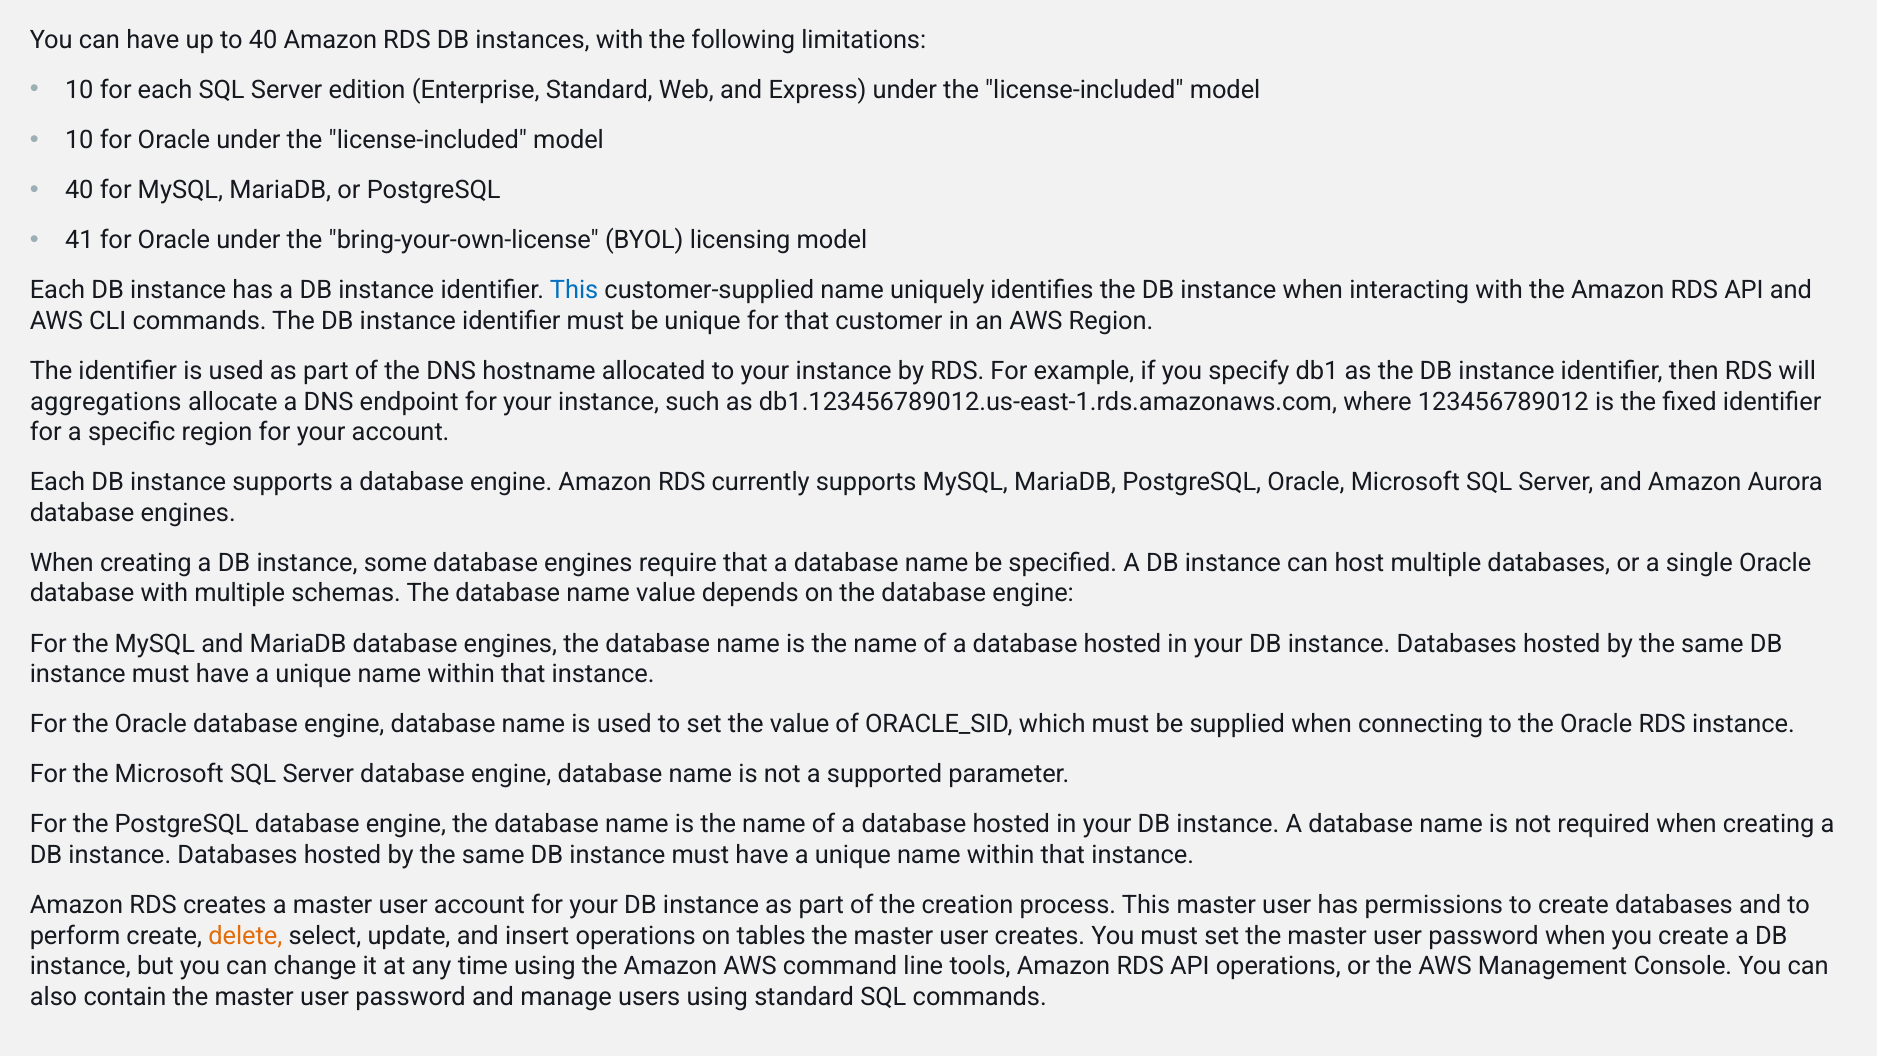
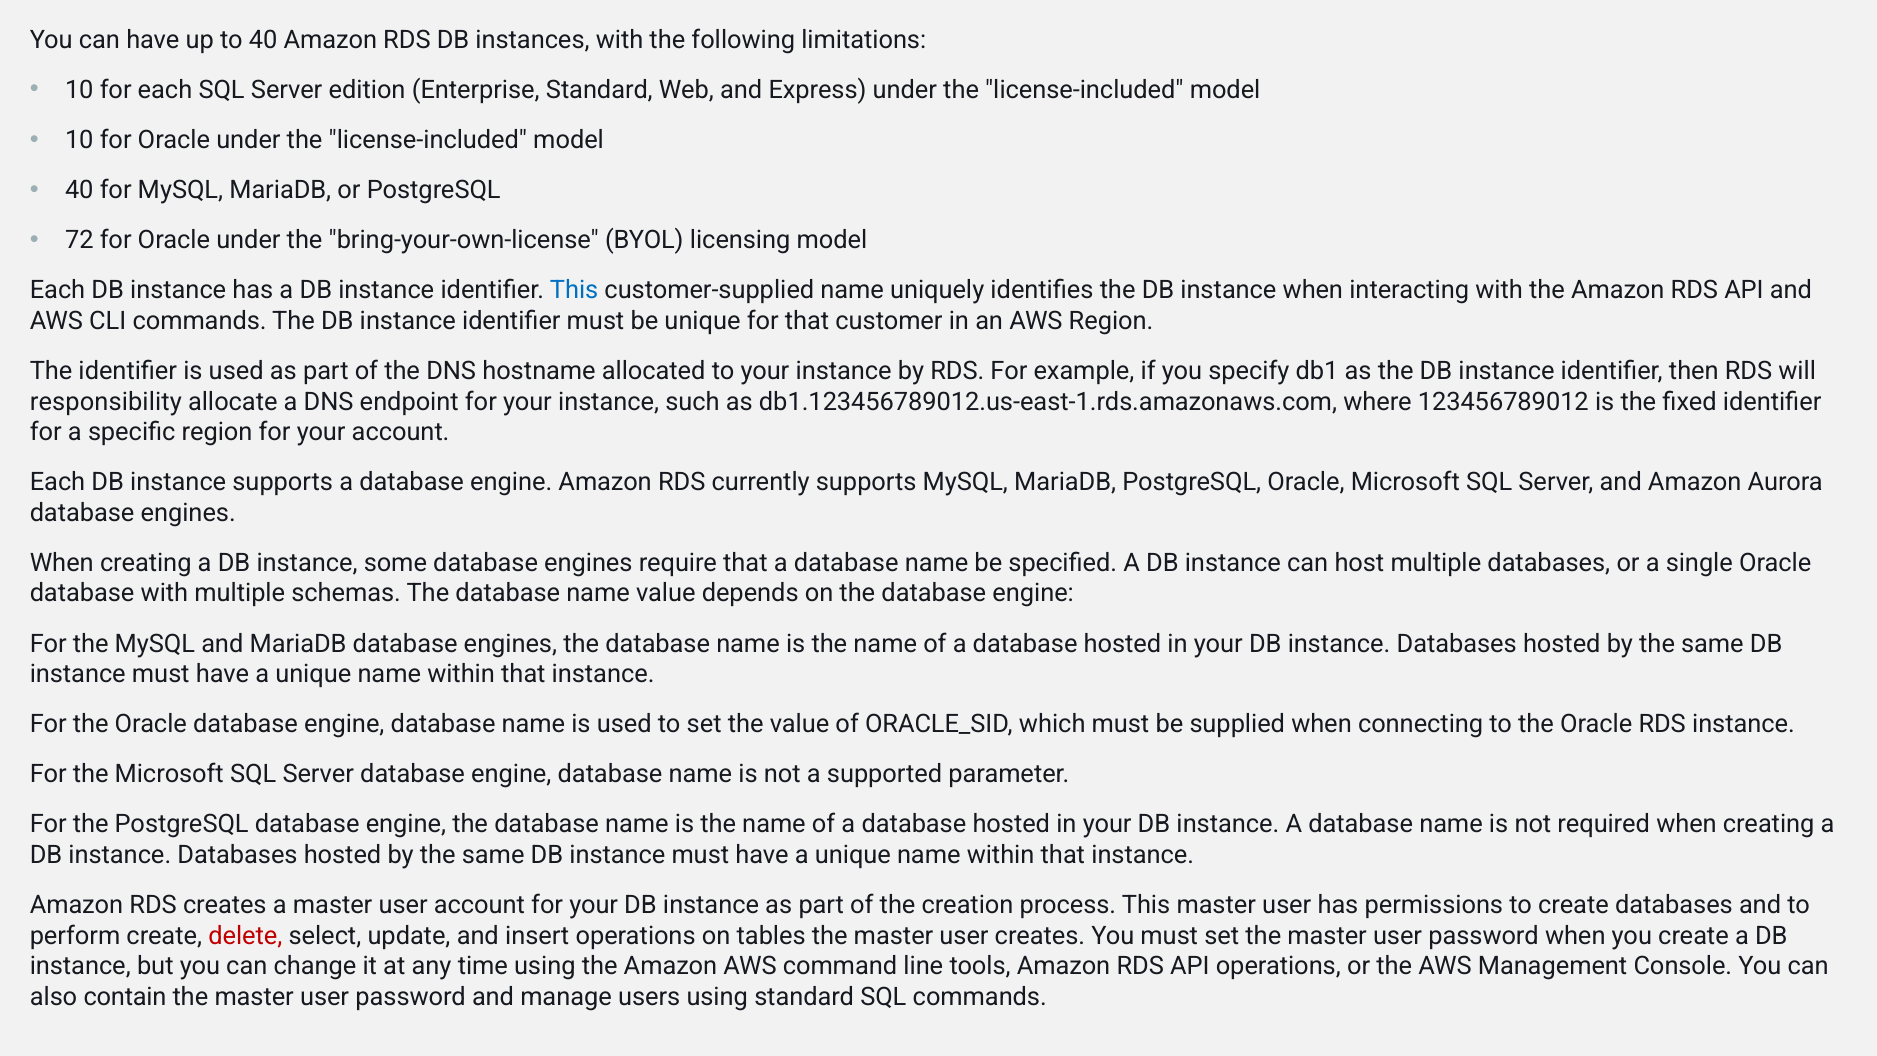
41: 41 -> 72
aggregations: aggregations -> responsibility
delete colour: orange -> red
